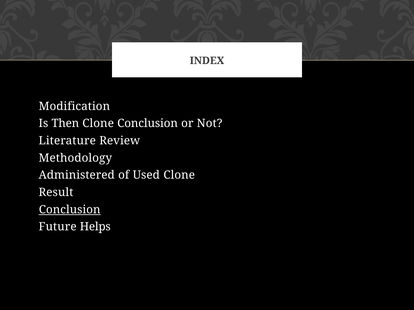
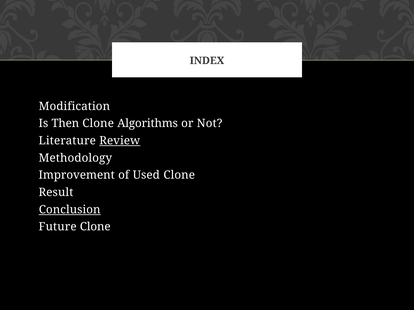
Clone Conclusion: Conclusion -> Algorithms
Review underline: none -> present
Administered: Administered -> Improvement
Future Helps: Helps -> Clone
